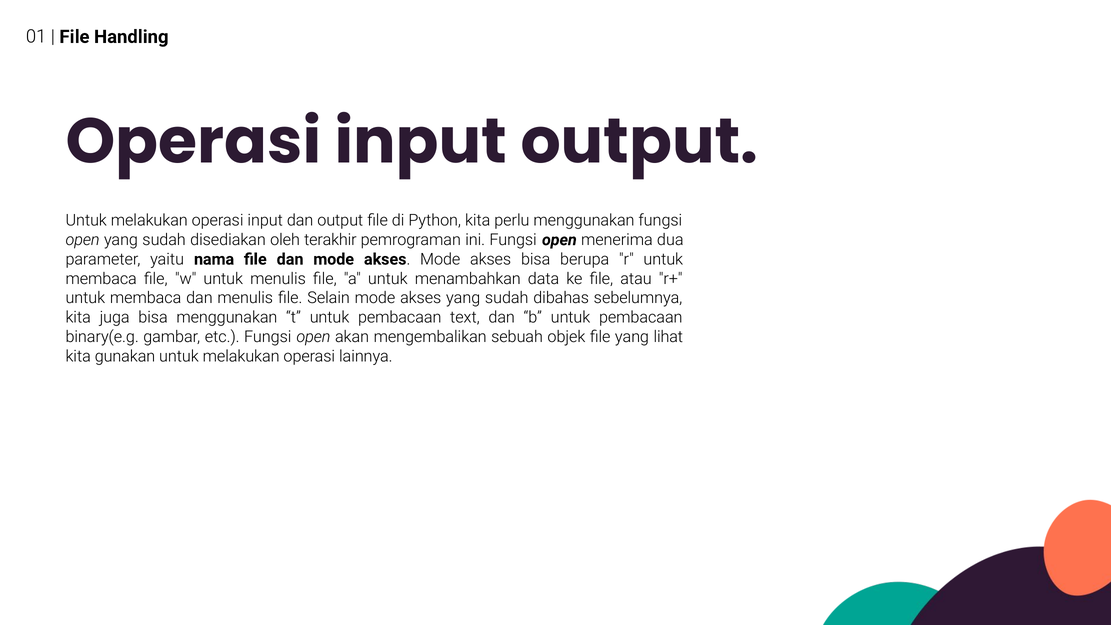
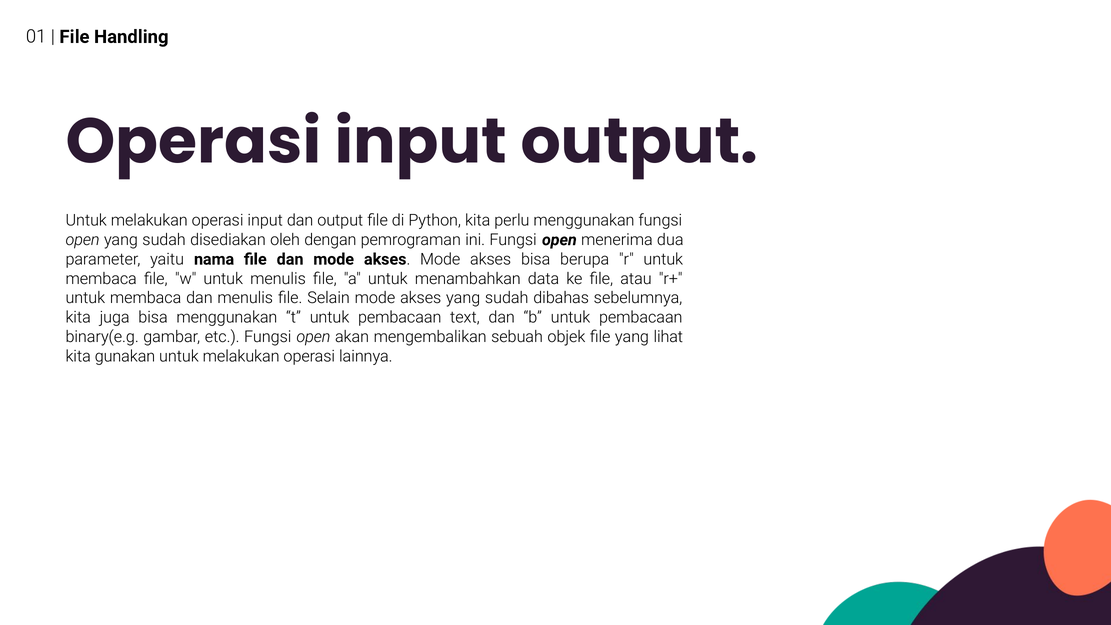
terakhir: terakhir -> dengan
